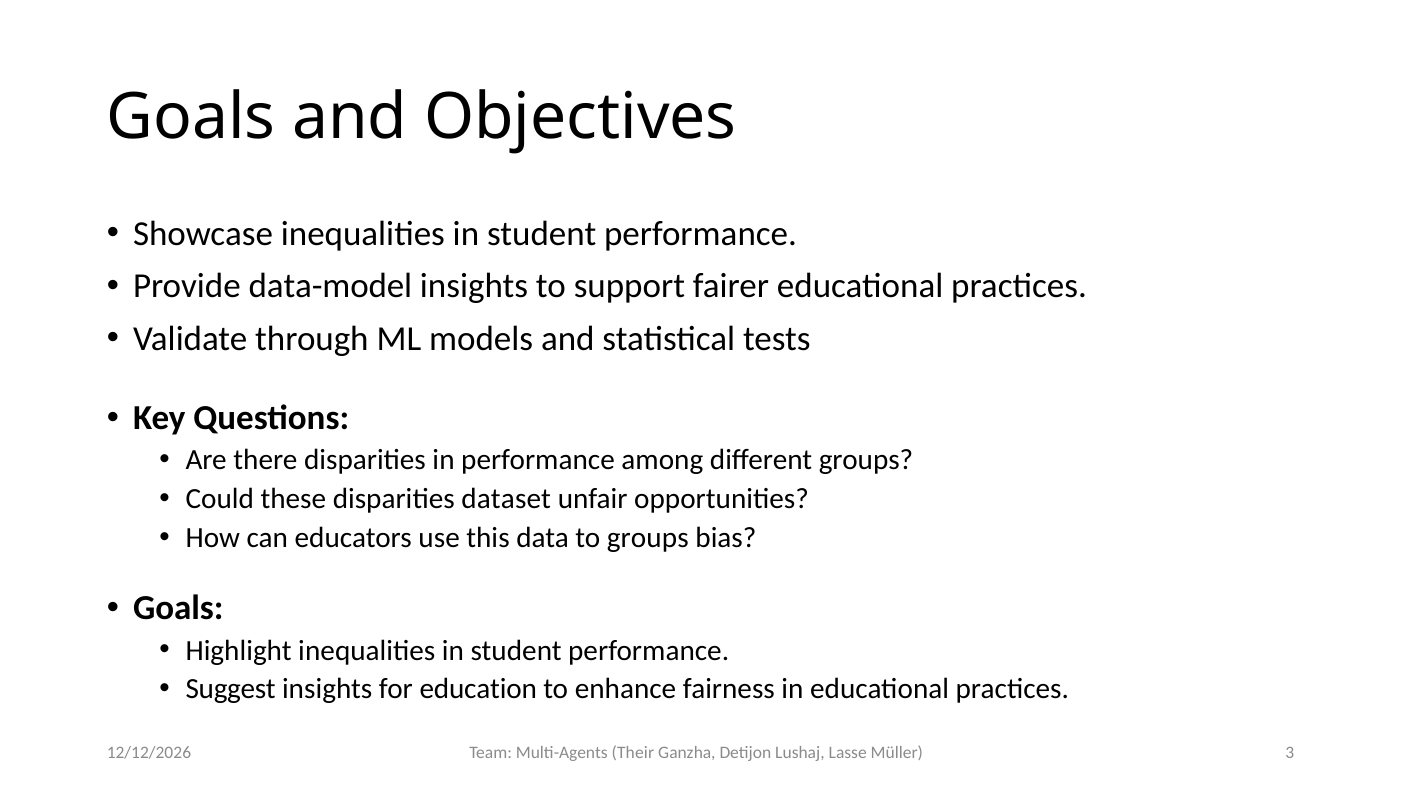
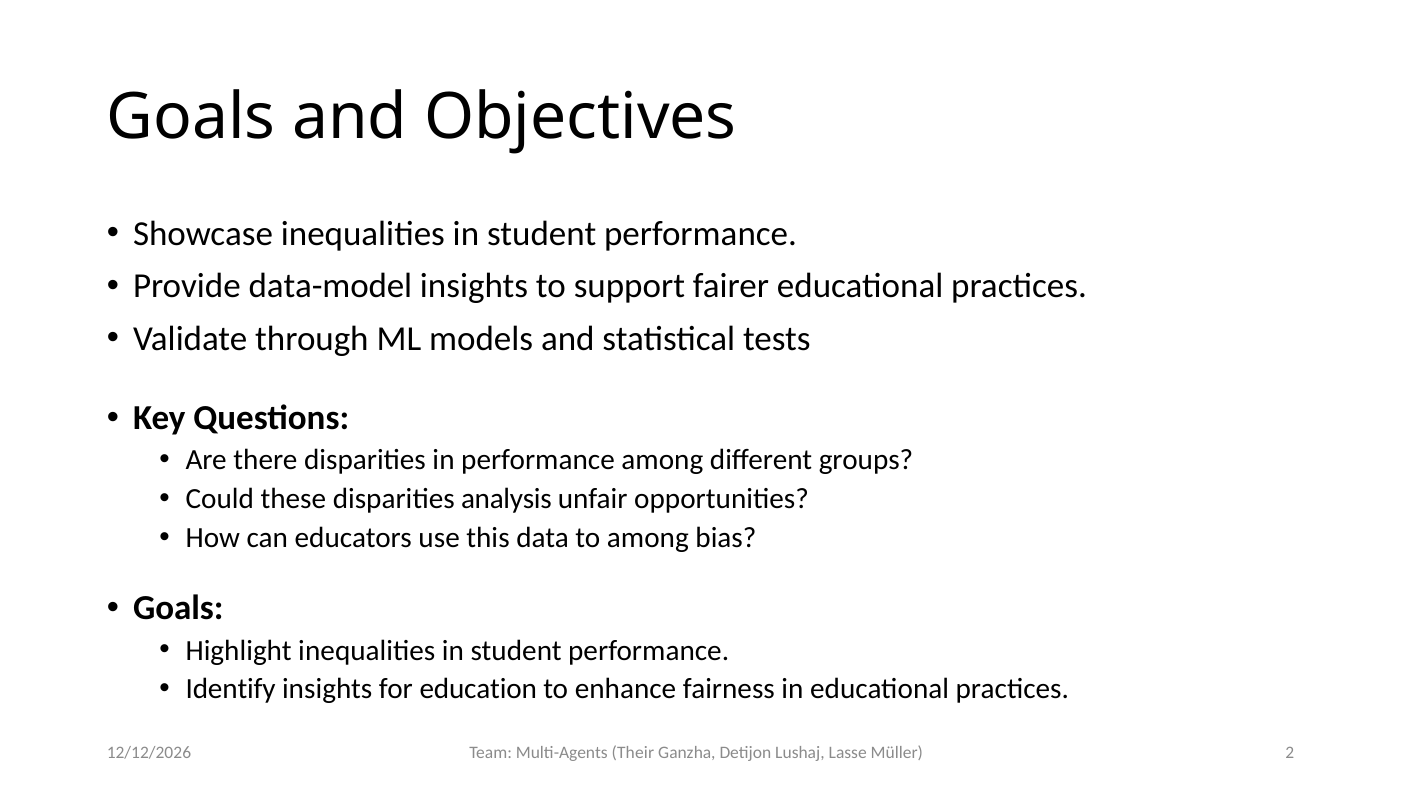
dataset: dataset -> analysis
to groups: groups -> among
Suggest: Suggest -> Identify
3: 3 -> 2
